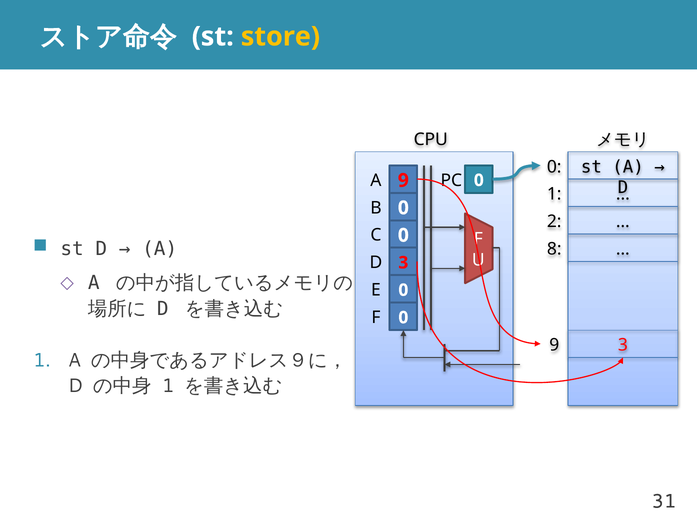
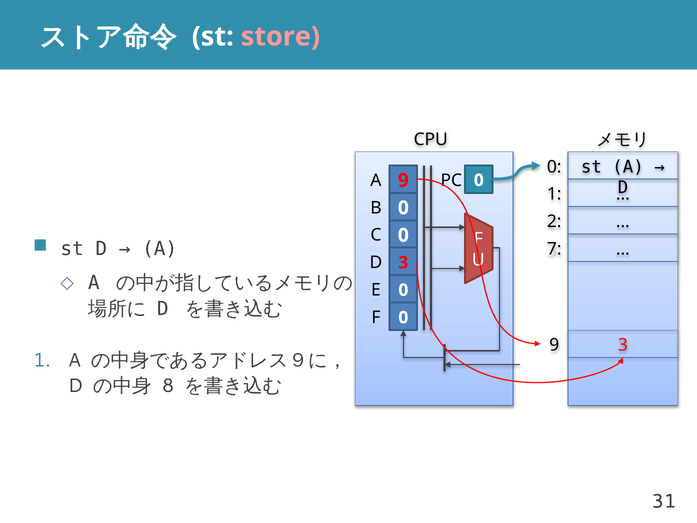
store colour: yellow -> pink
8: 8 -> 7
1 at (168, 386): 1 -> 8
